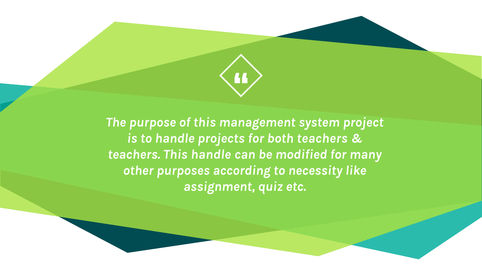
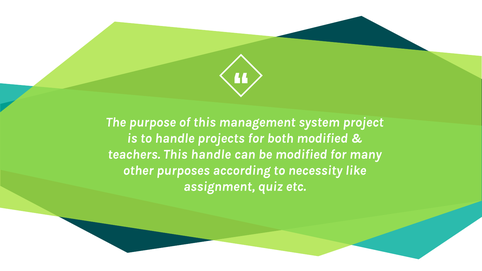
both teachers: teachers -> modified
